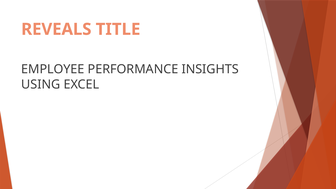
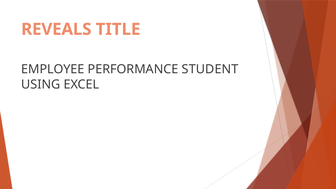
INSIGHTS: INSIGHTS -> STUDENT
